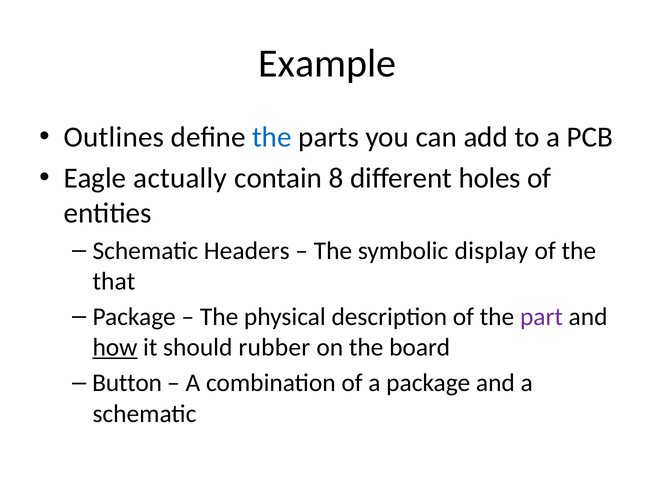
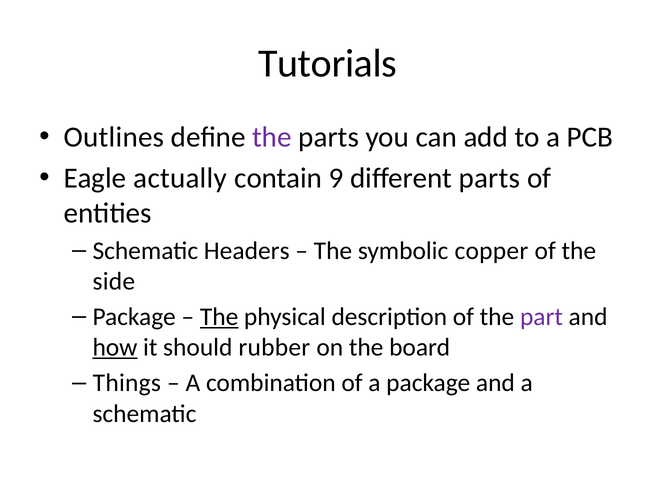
Example: Example -> Tutorials
the at (272, 137) colour: blue -> purple
8: 8 -> 9
different holes: holes -> parts
display: display -> copper
that: that -> side
The at (219, 317) underline: none -> present
Button: Button -> Things
